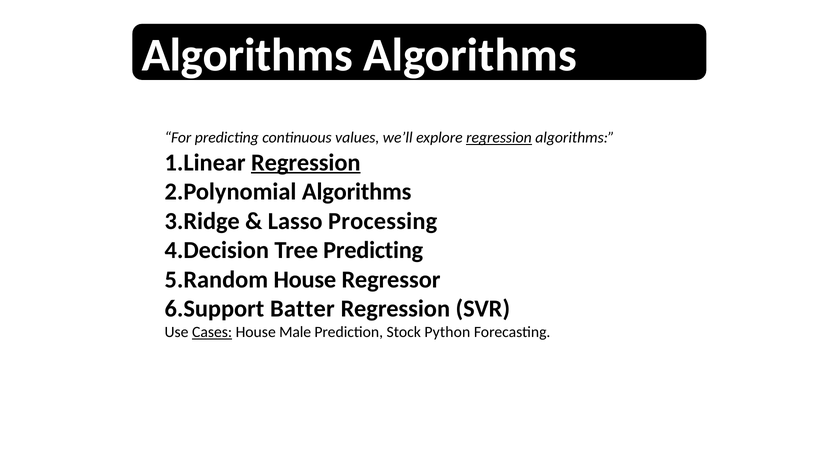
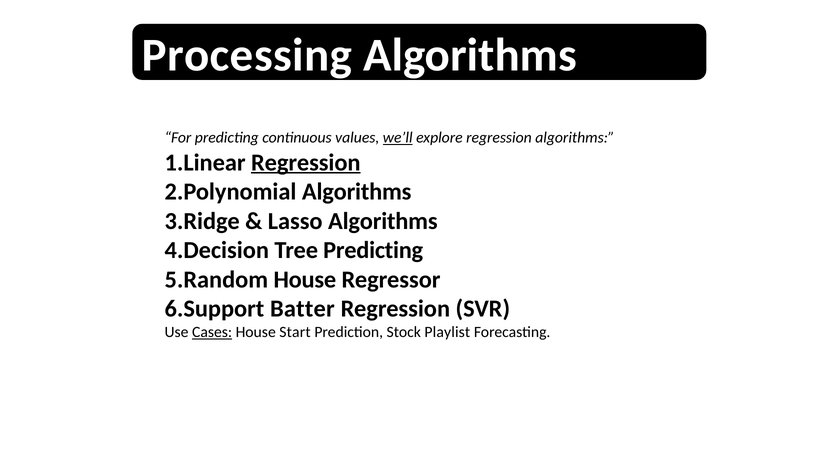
Algorithms at (247, 55): Algorithms -> Processing
we’ll underline: none -> present
regression at (499, 138) underline: present -> none
Lasso Processing: Processing -> Algorithms
Male: Male -> Start
Python: Python -> Playlist
